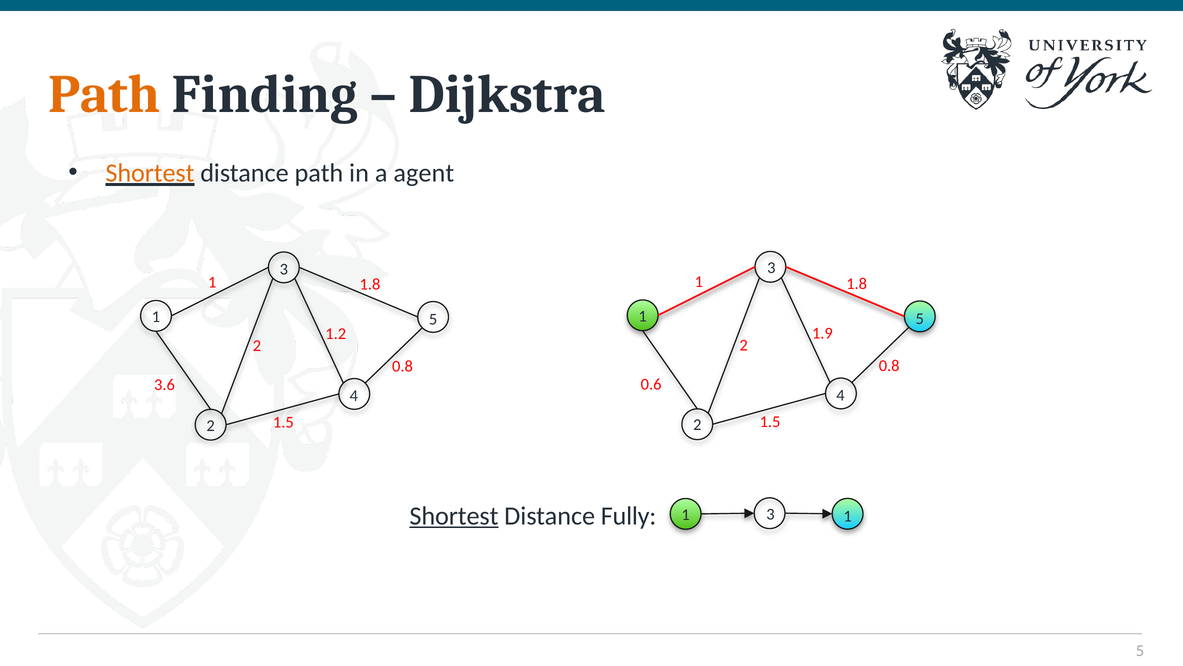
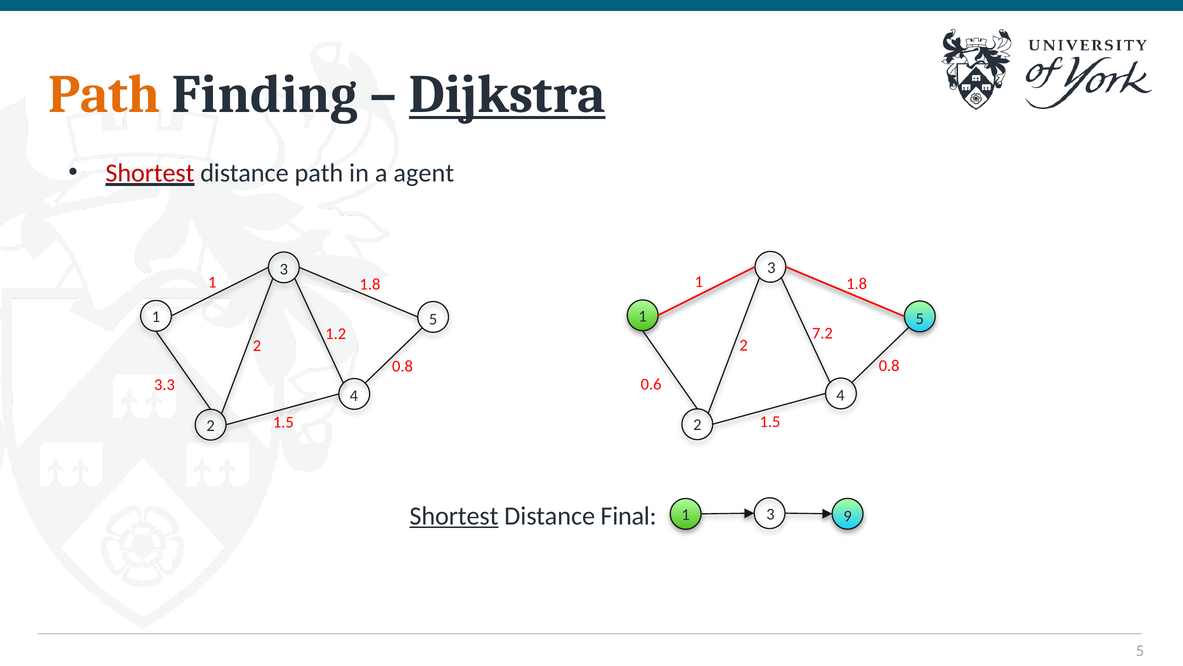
Dijkstra underline: none -> present
Shortest at (150, 173) colour: orange -> red
1.9: 1.9 -> 7.2
3.6: 3.6 -> 3.3
Fully: Fully -> Final
3 1: 1 -> 9
